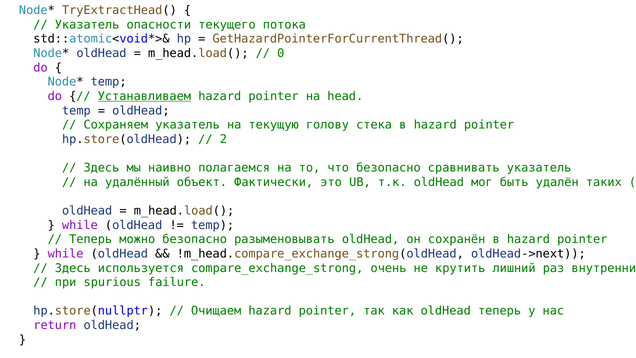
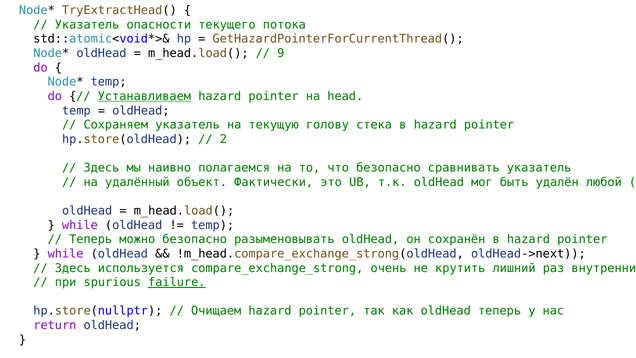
0: 0 -> 9
таких: таких -> любой
failure underline: none -> present
